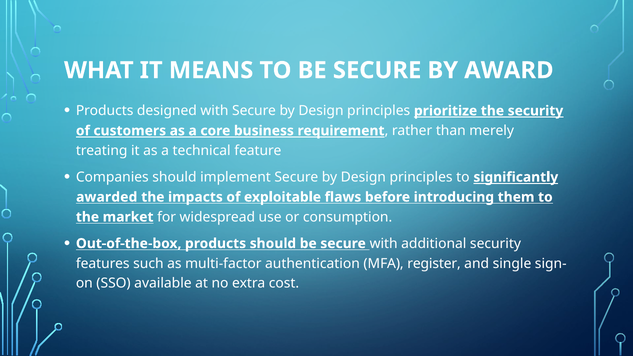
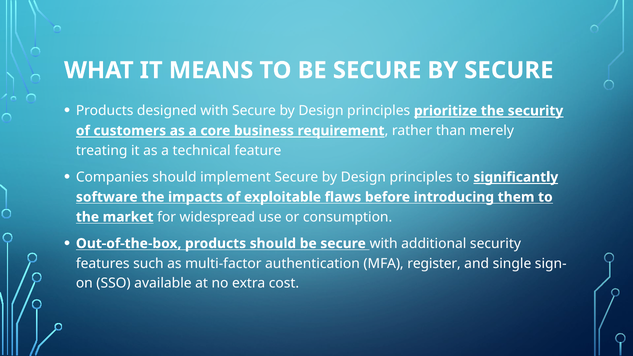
BY AWARD: AWARD -> SECURE
awarded: awarded -> software
